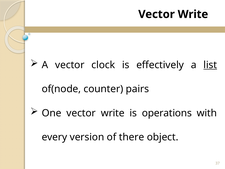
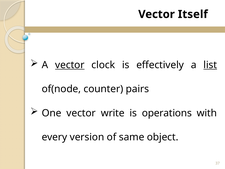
Write at (193, 14): Write -> Itself
vector at (70, 65) underline: none -> present
there: there -> same
